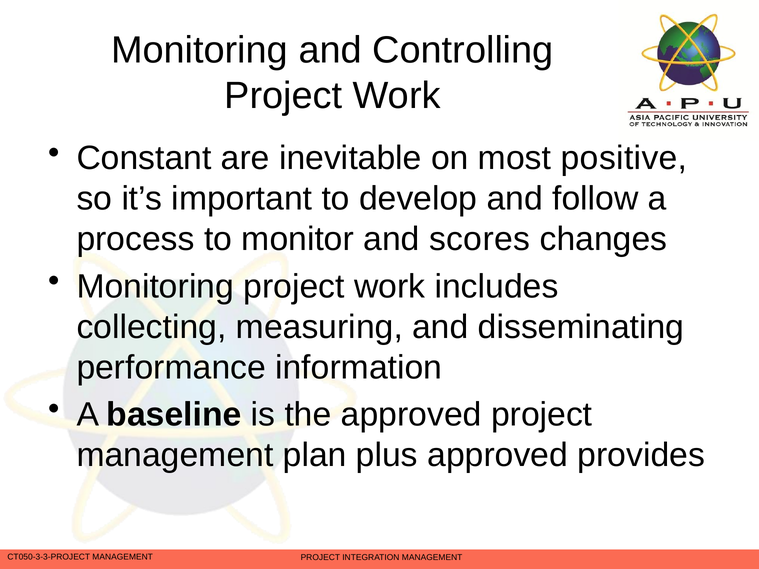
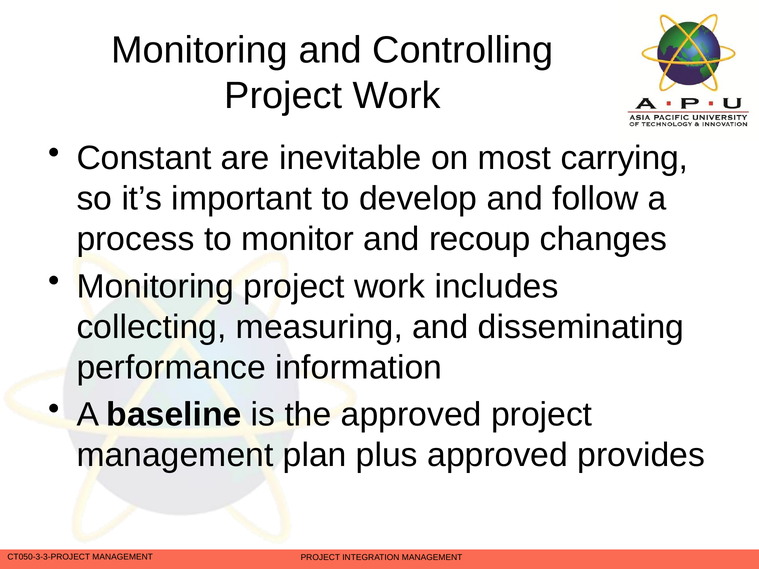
positive: positive -> carrying
scores: scores -> recoup
